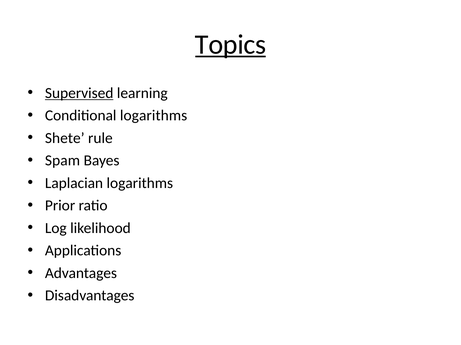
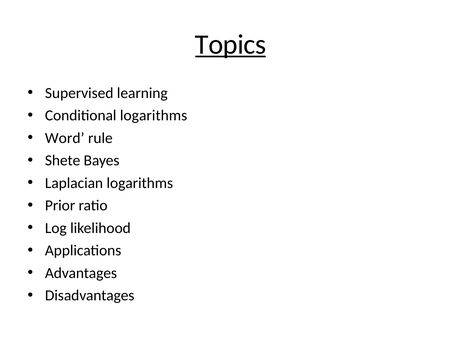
Supervised underline: present -> none
Shete: Shete -> Word
Spam: Spam -> Shete
